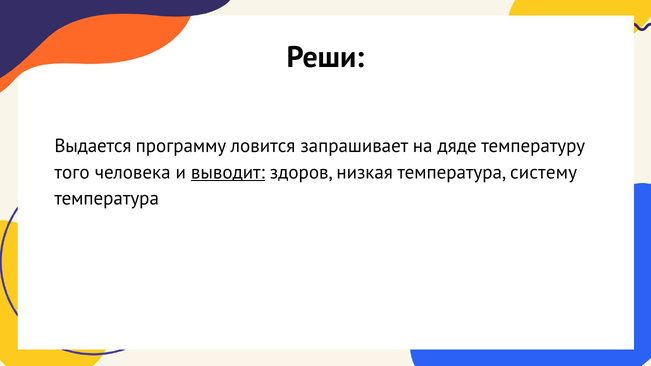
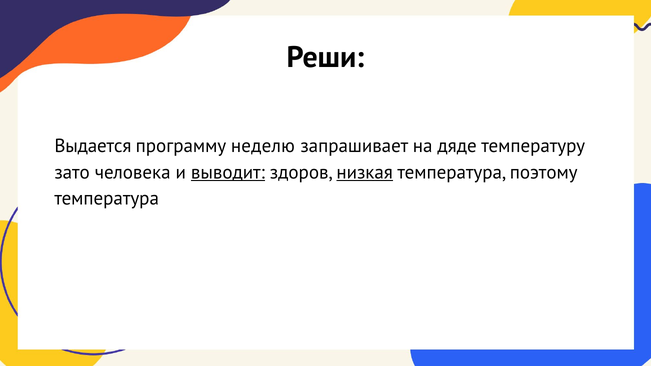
ловится: ловится -> неделю
того: того -> зато
низкая underline: none -> present
систему: систему -> поэтому
